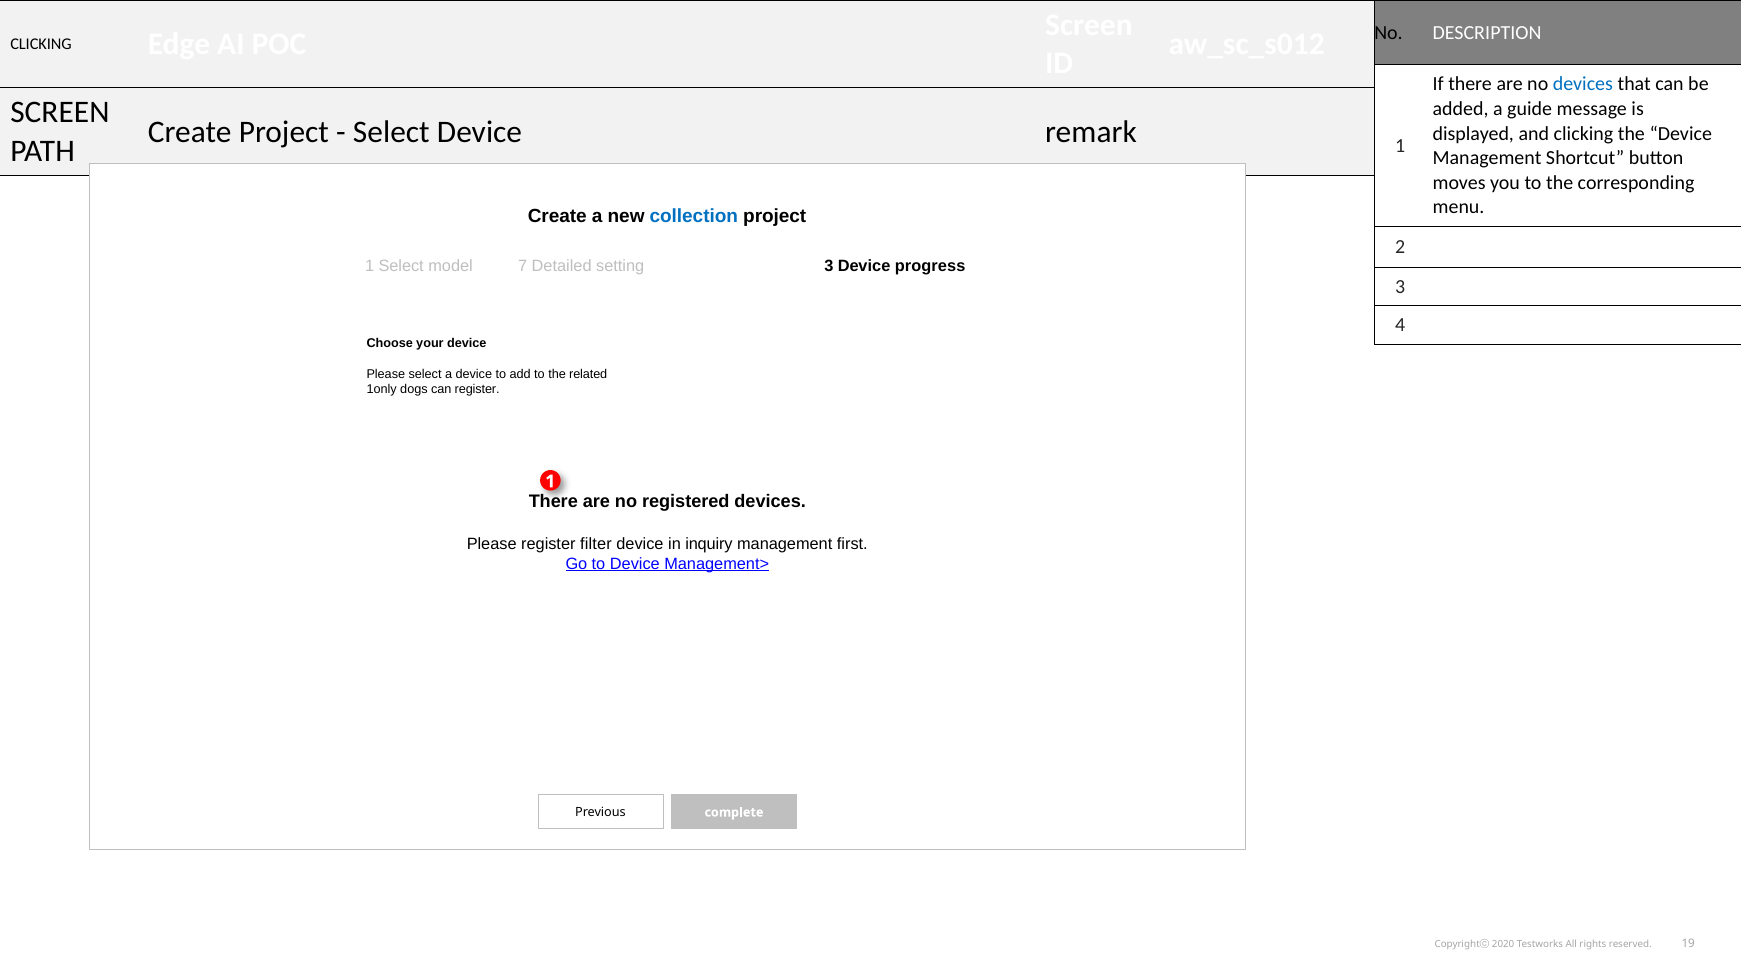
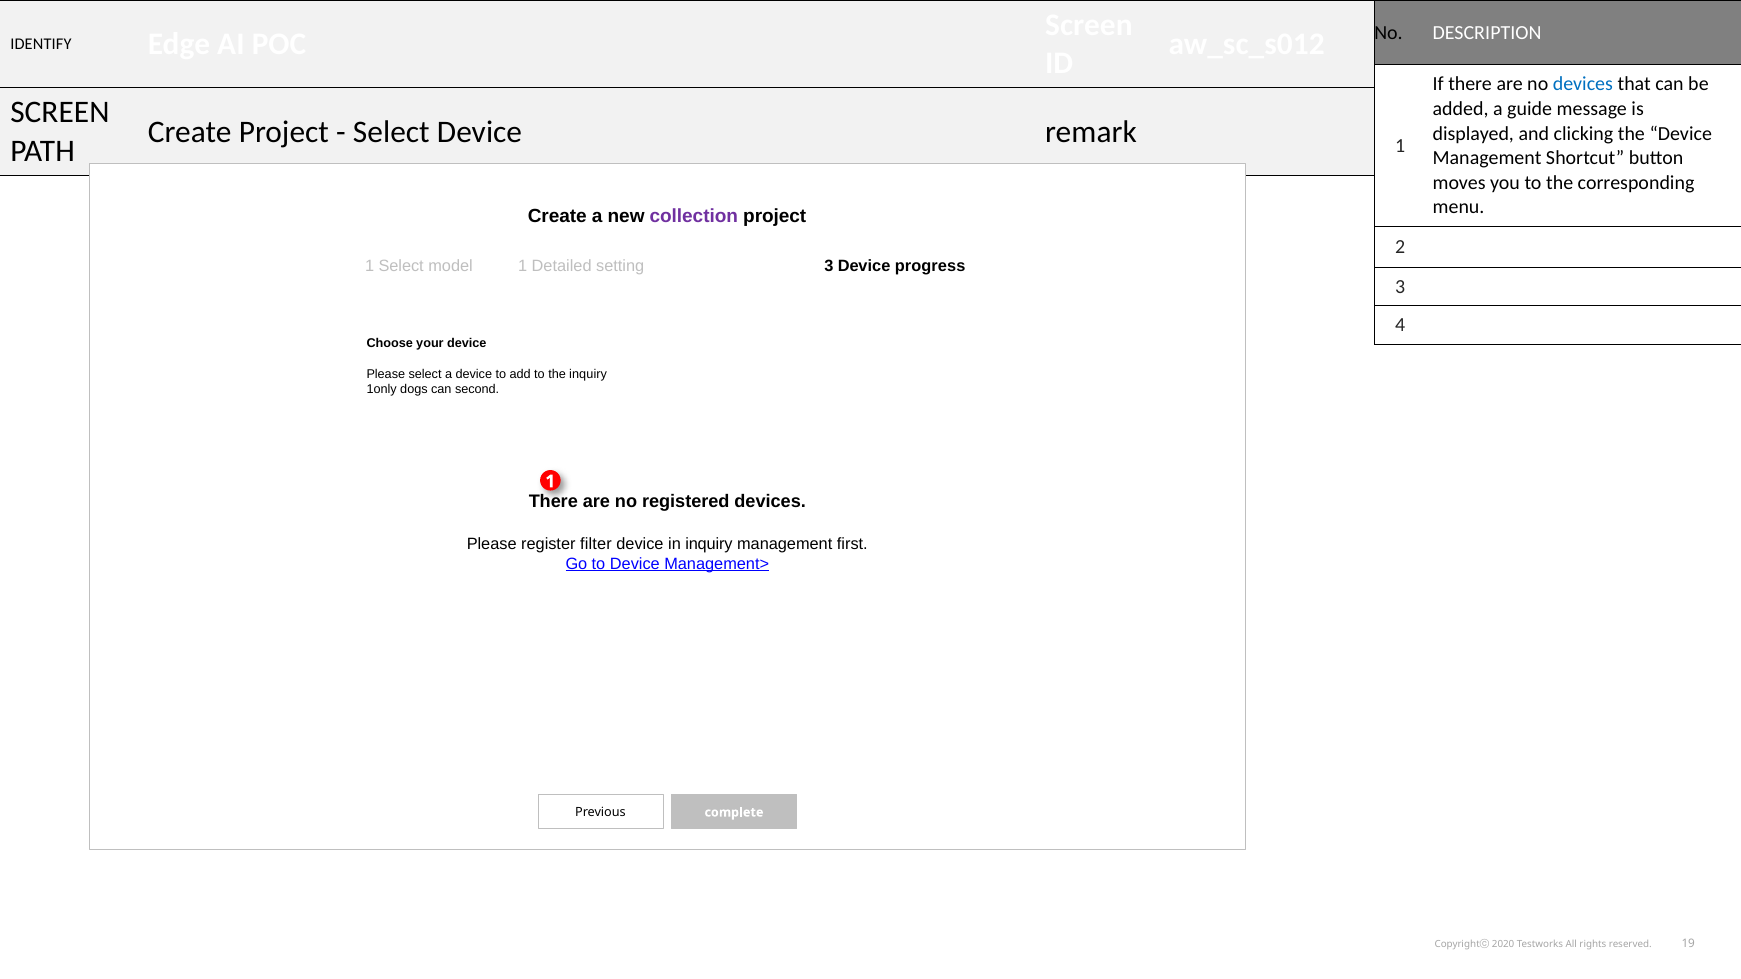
CLICKING at (41, 44): CLICKING -> IDENTIFY
collection colour: blue -> purple
model 7: 7 -> 1
the related: related -> inquiry
can register: register -> second
